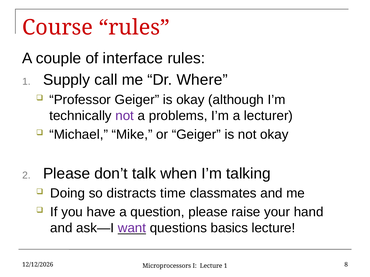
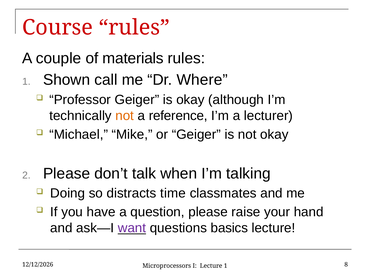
interface: interface -> materials
Supply: Supply -> Shown
not at (125, 116) colour: purple -> orange
problems: problems -> reference
